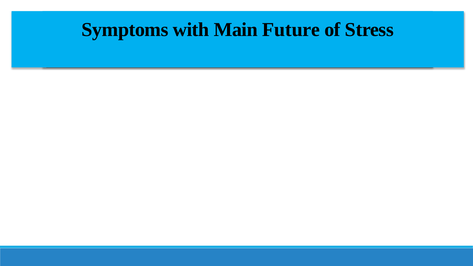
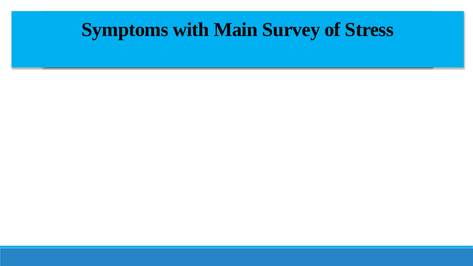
Future: Future -> Survey
